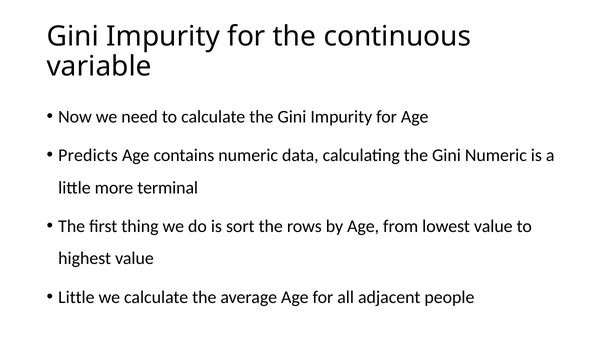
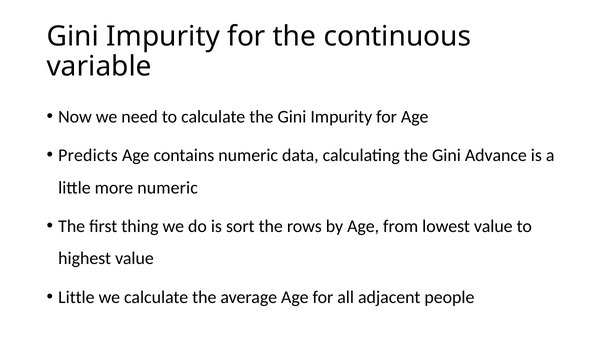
Gini Numeric: Numeric -> Advance
more terminal: terminal -> numeric
